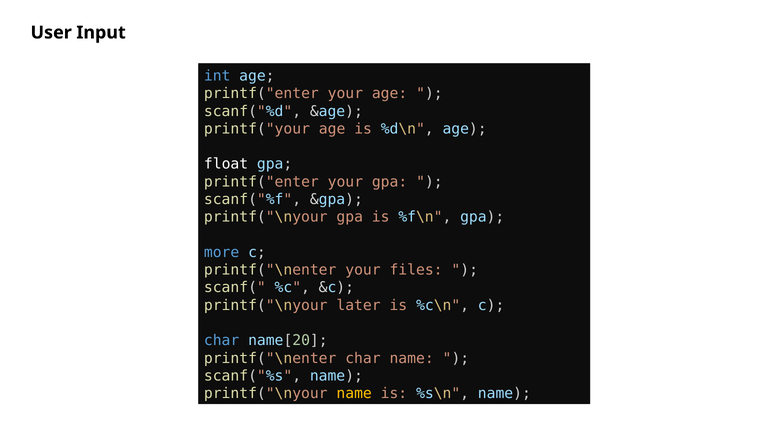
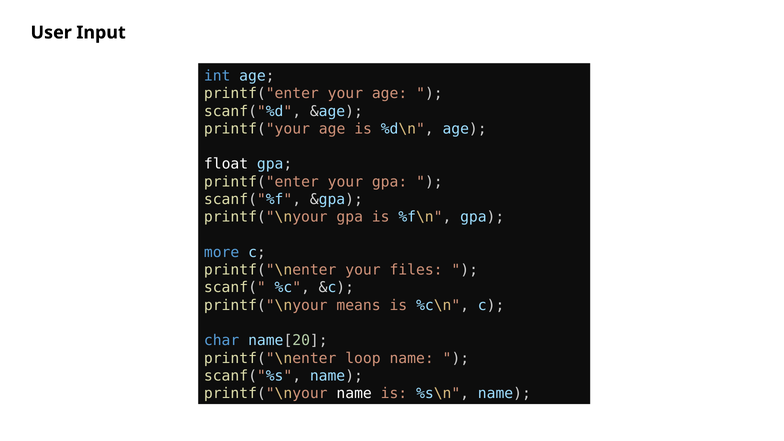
later: later -> means
printf("\nenter char: char -> loop
name at (354, 393) colour: yellow -> white
